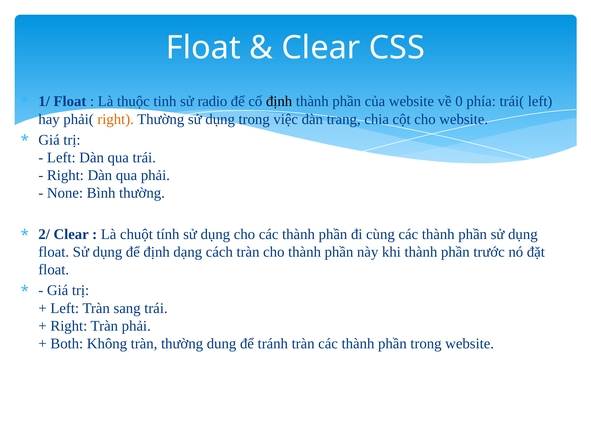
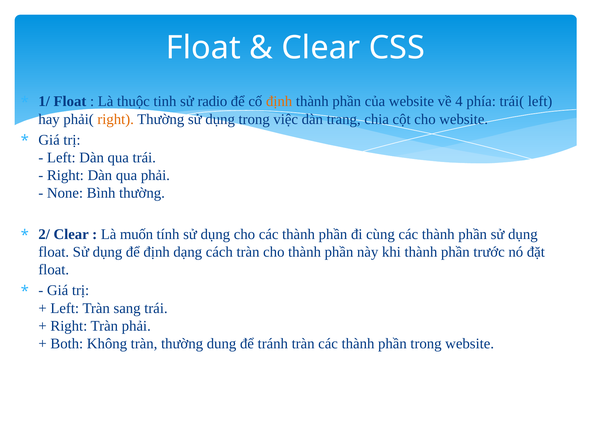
định at (279, 102) colour: black -> orange
0: 0 -> 4
chuột: chuột -> muốn
